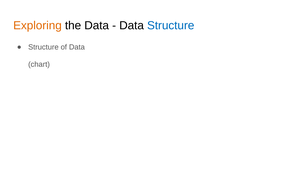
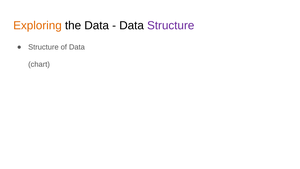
Structure at (171, 25) colour: blue -> purple
